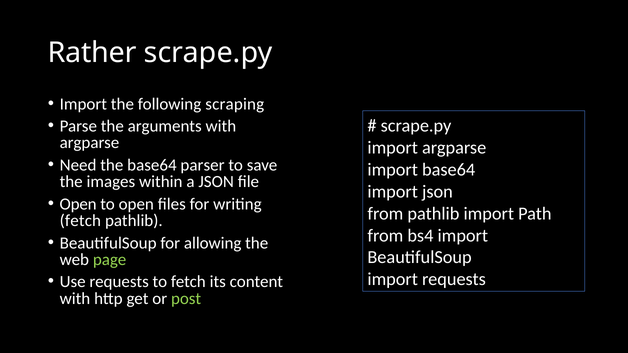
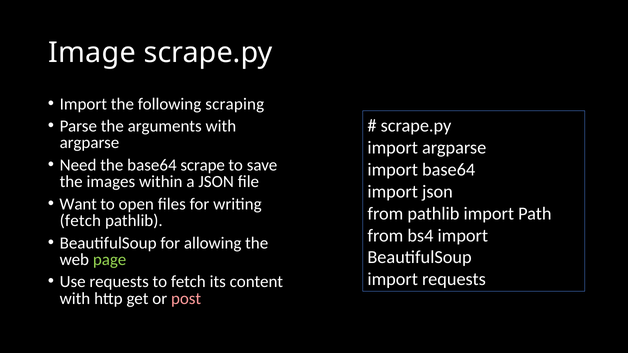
Rather: Rather -> Image
parser: parser -> scrape
Open at (78, 204): Open -> Want
post colour: light green -> pink
